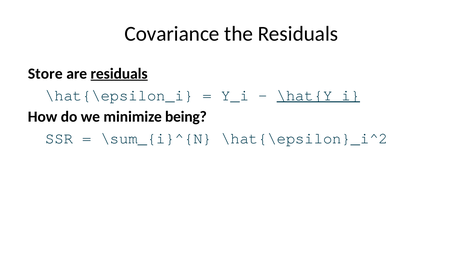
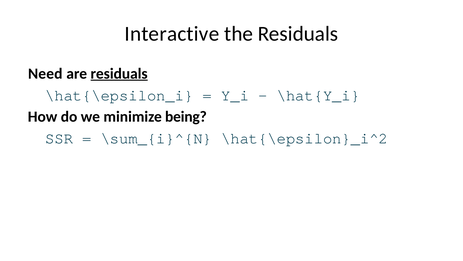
Covariance: Covariance -> Interactive
Store: Store -> Need
\hat{Y_i underline: present -> none
